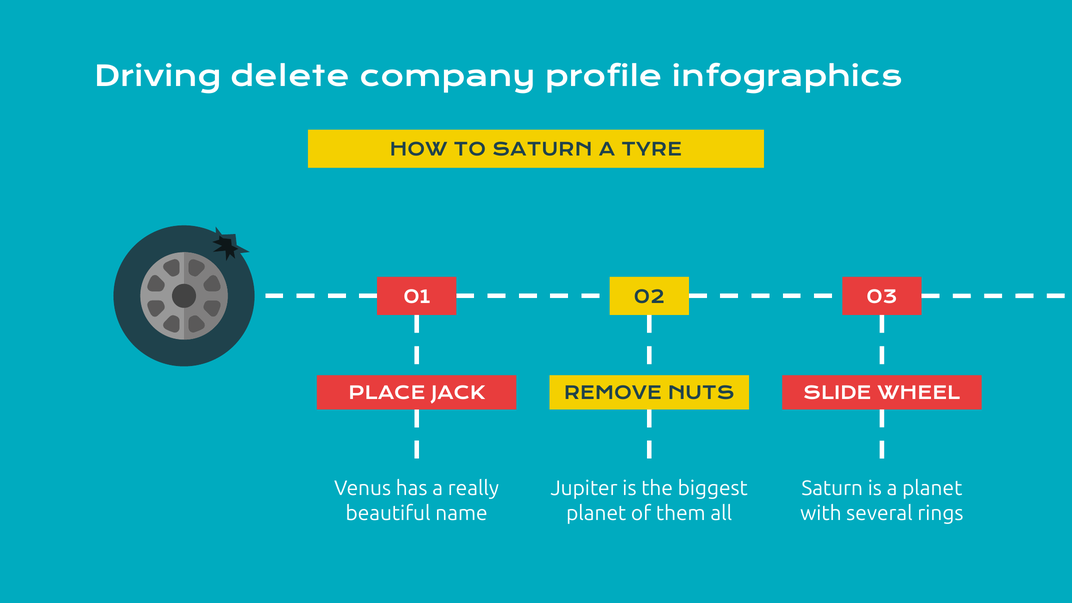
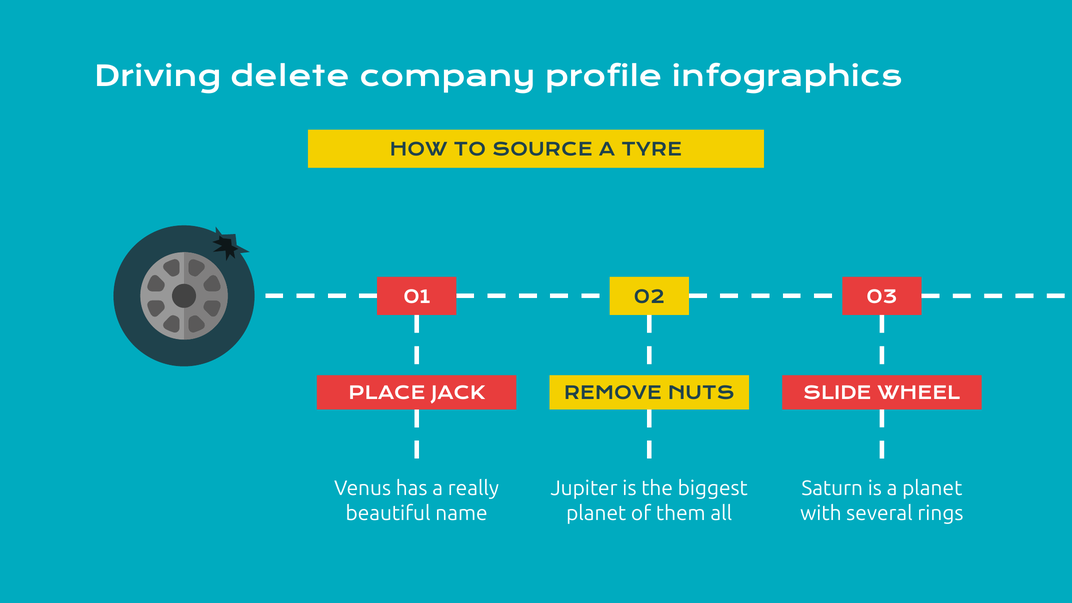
TO SATURN: SATURN -> SOURCE
